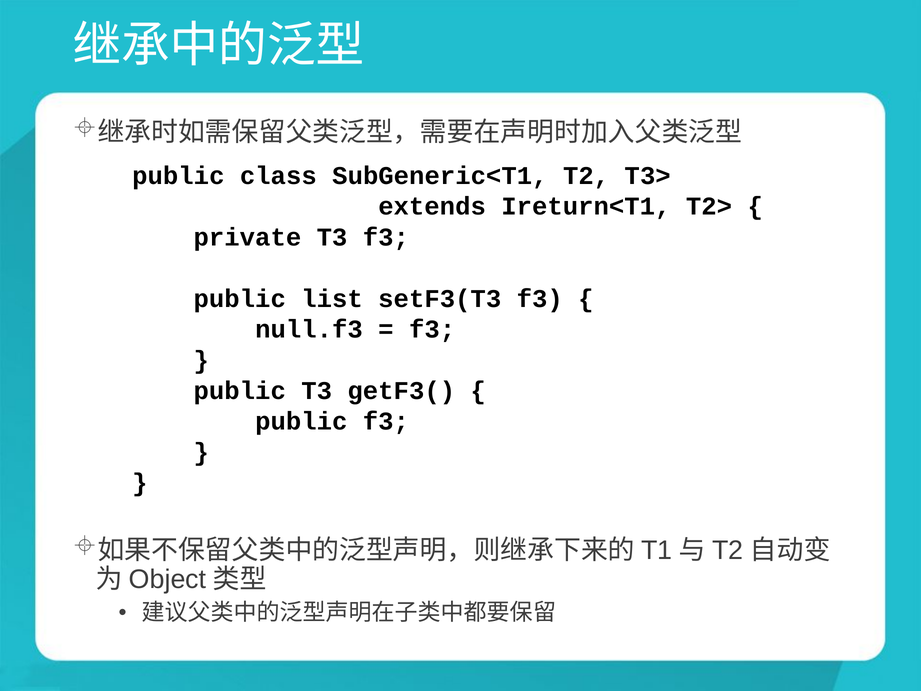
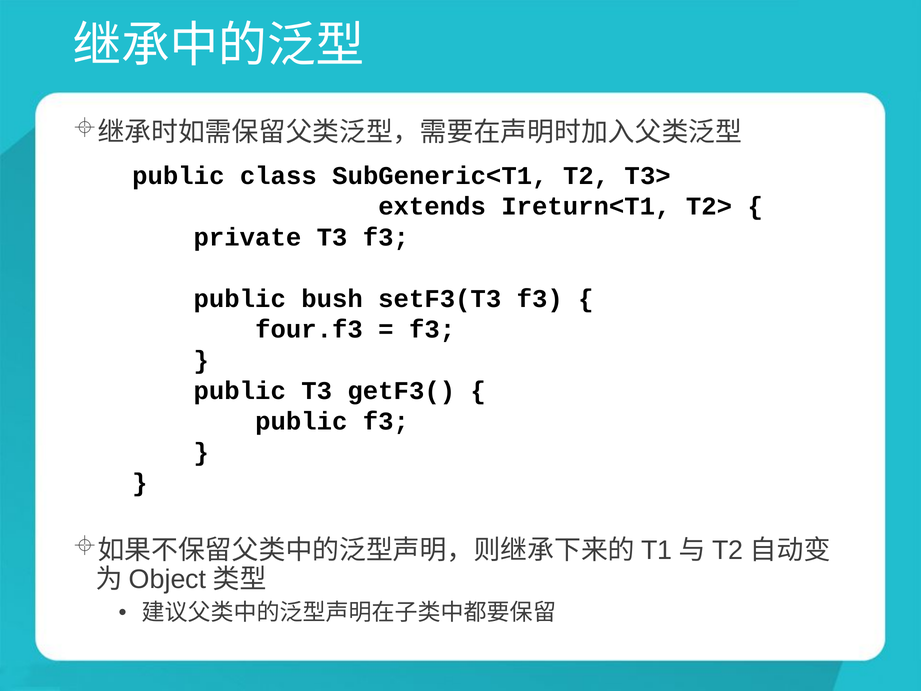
list: list -> bush
null.f3: null.f3 -> four.f3
